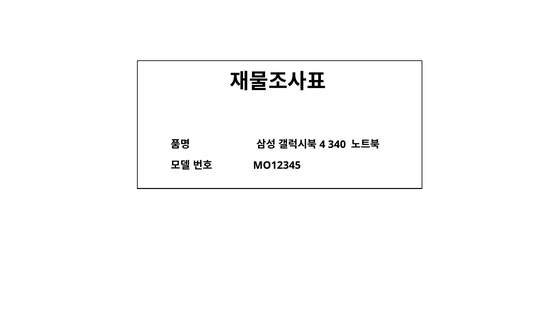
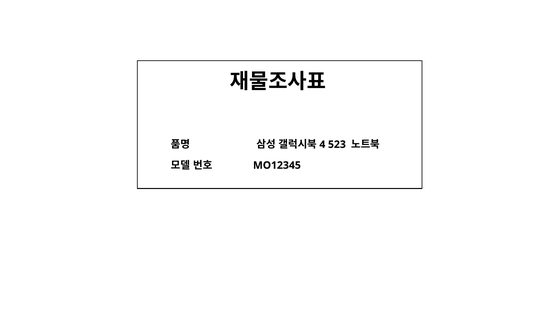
340: 340 -> 523
